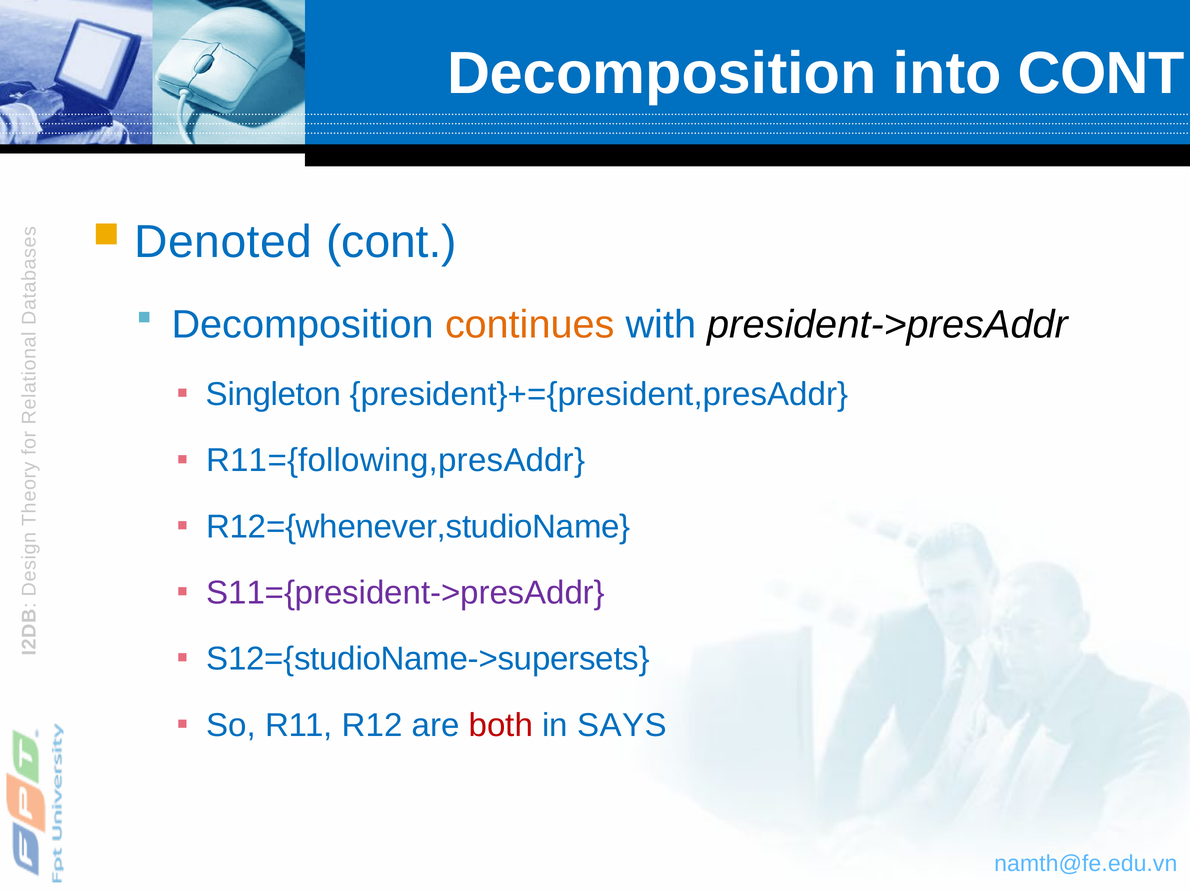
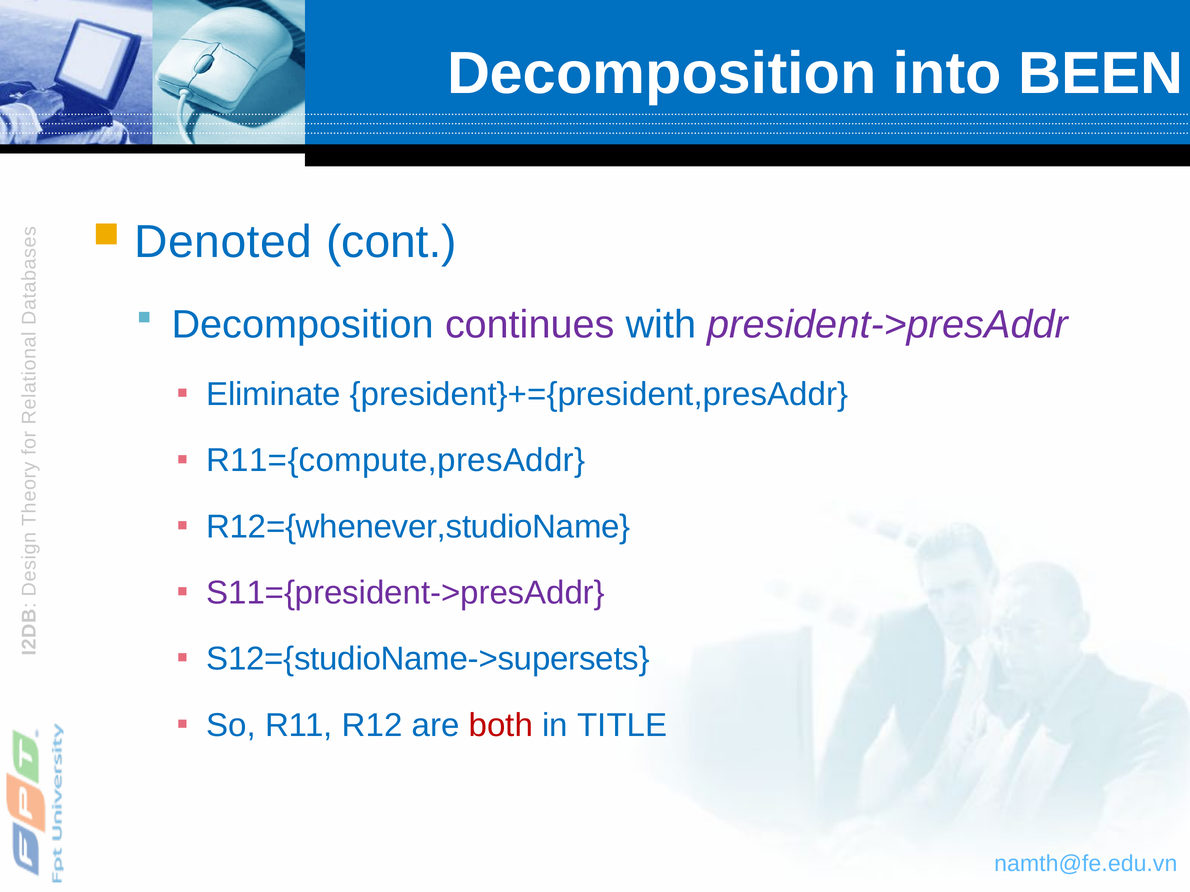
into CONT: CONT -> BEEN
continues colour: orange -> purple
president->presAddr colour: black -> purple
Singleton: Singleton -> Eliminate
R11={following,presAddr: R11={following,presAddr -> R11={compute,presAddr
SAYS: SAYS -> TITLE
